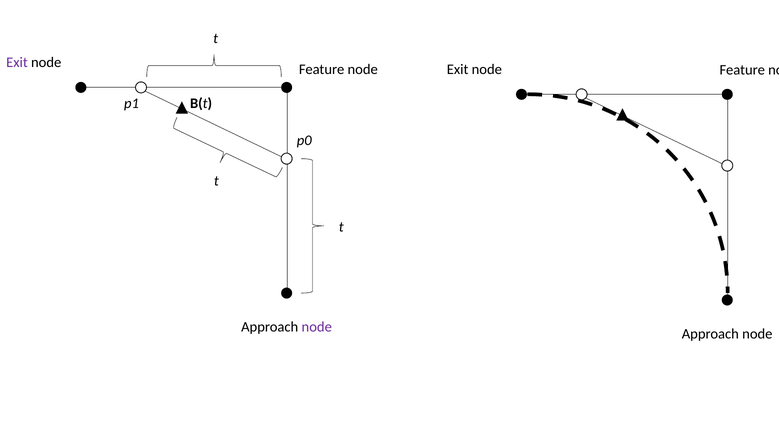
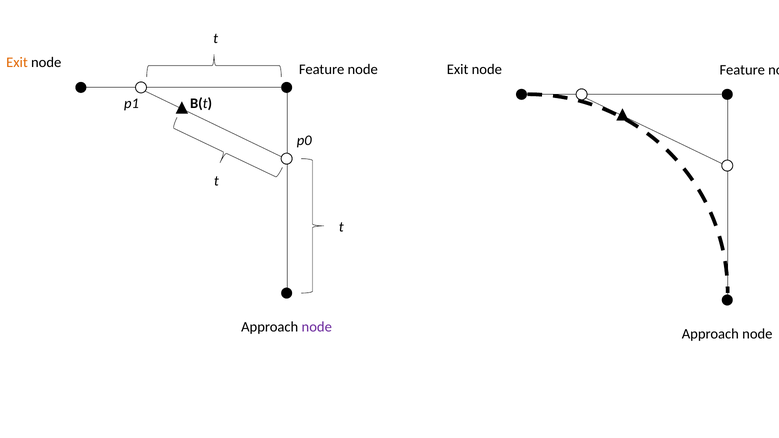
Exit at (17, 63) colour: purple -> orange
